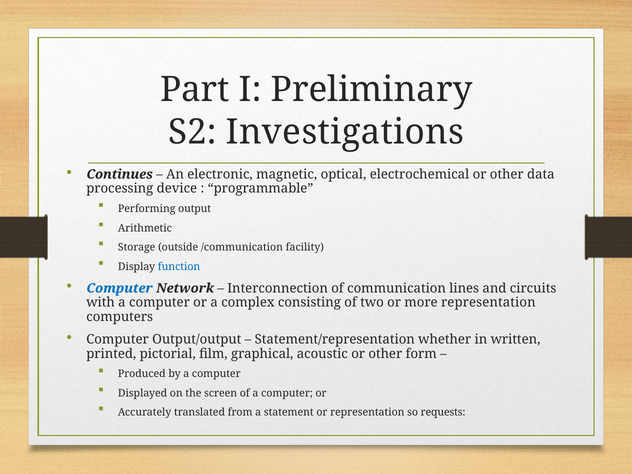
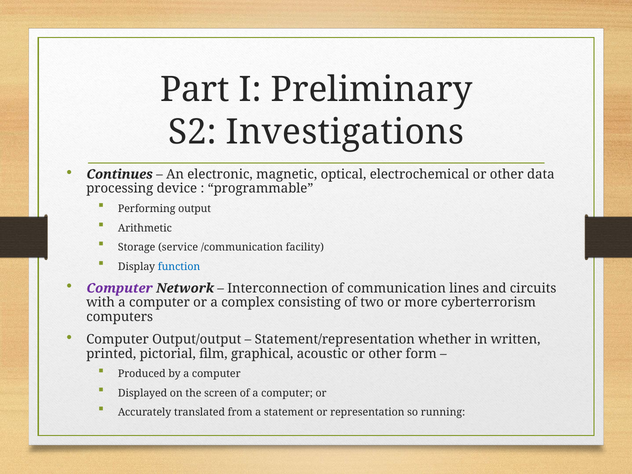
outside: outside -> service
Computer at (120, 288) colour: blue -> purple
more representation: representation -> cyberterrorism
requests: requests -> running
